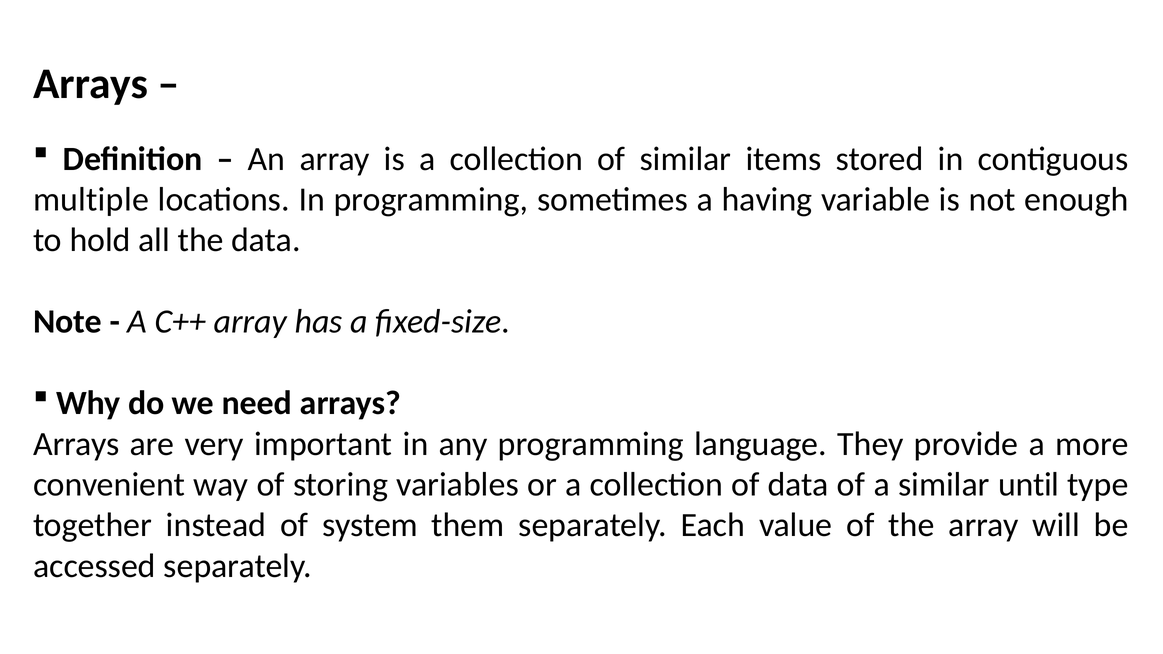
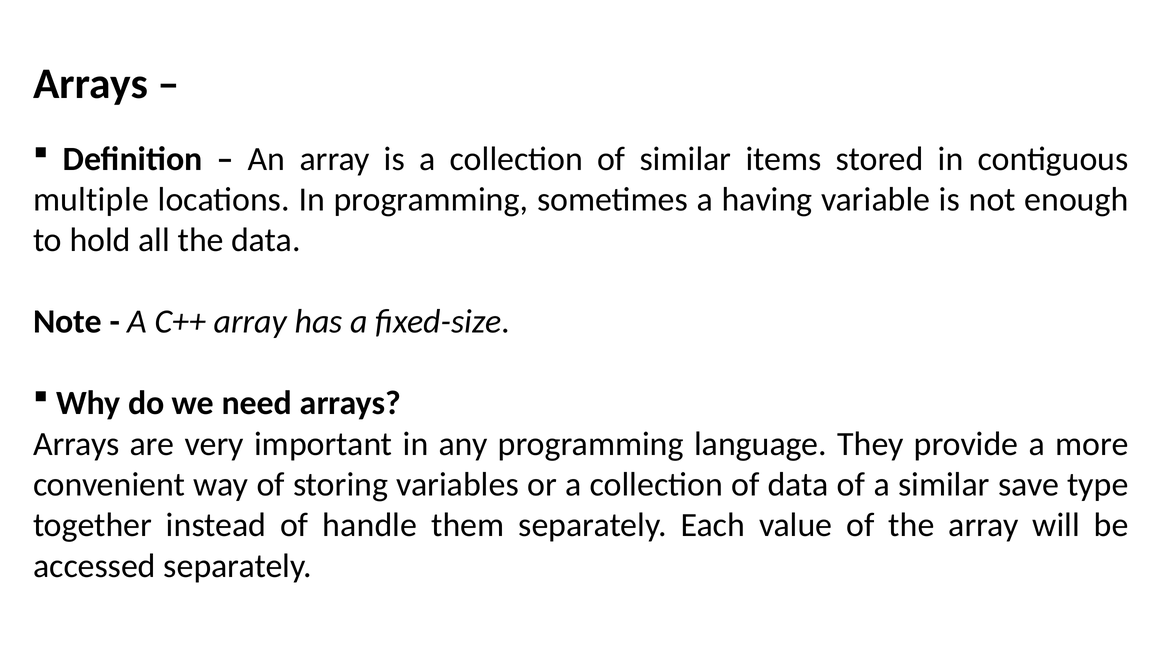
until: until -> save
system: system -> handle
